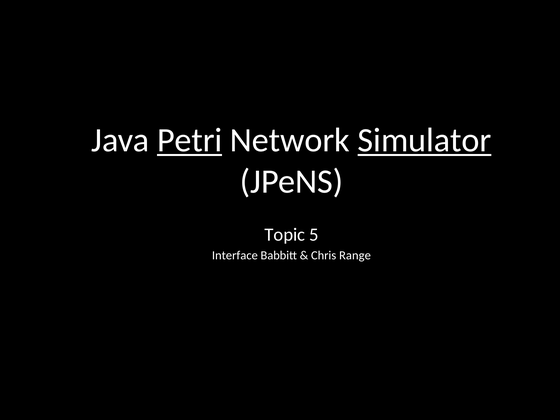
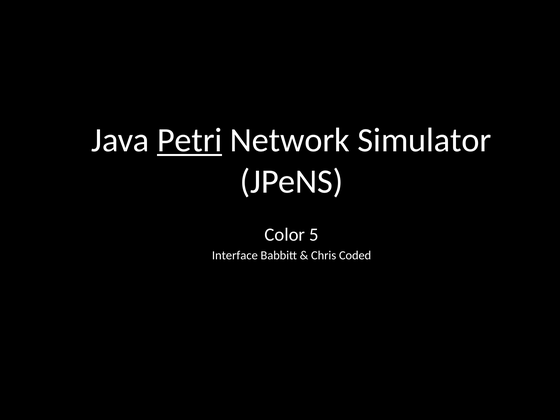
Simulator underline: present -> none
Topic: Topic -> Color
Range: Range -> Coded
